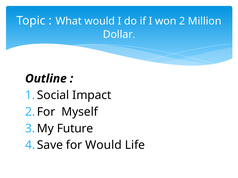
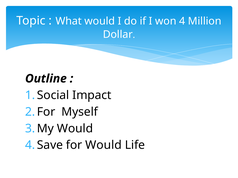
2: 2 -> 4
Future at (75, 129): Future -> Would
